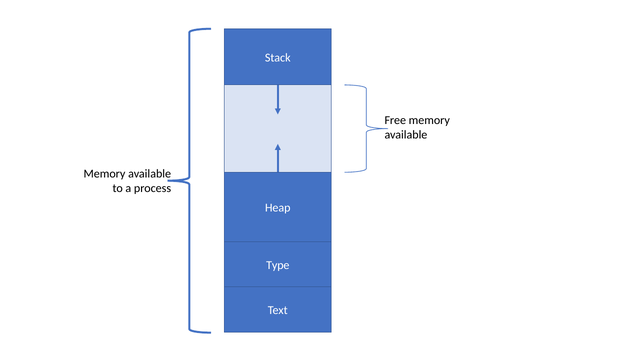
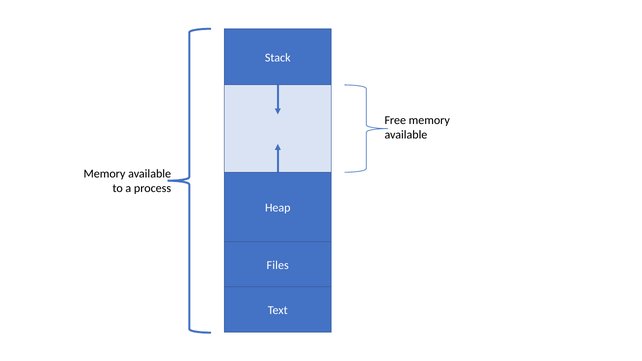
Type: Type -> Files
